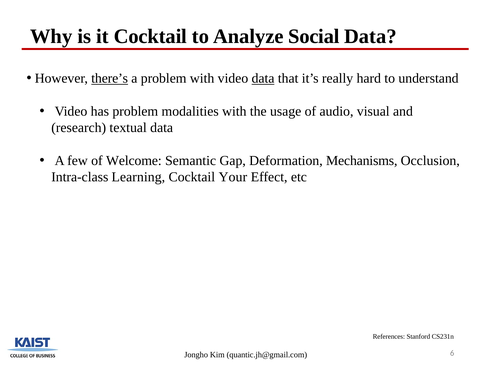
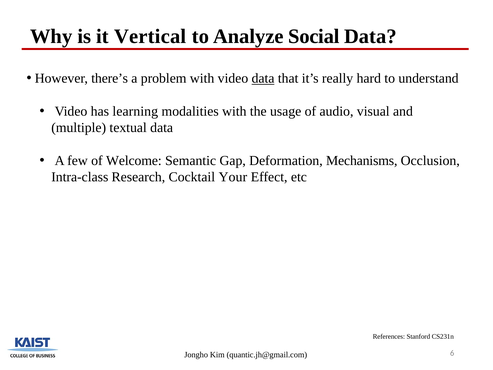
it Cocktail: Cocktail -> Vertical
there’s underline: present -> none
has problem: problem -> learning
research: research -> multiple
Learning: Learning -> Research
